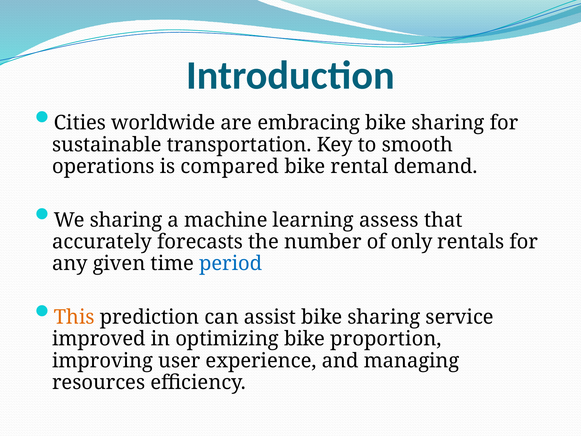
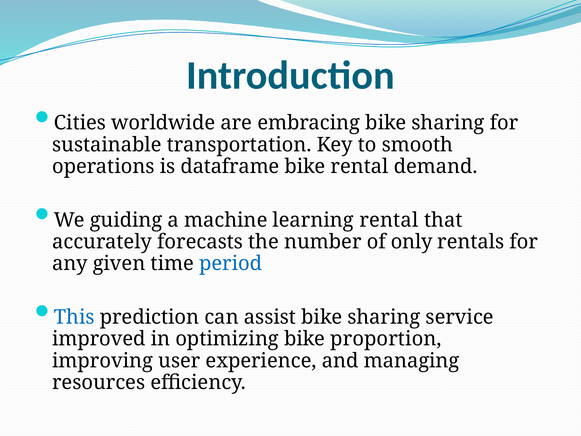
compared: compared -> dataframe
We sharing: sharing -> guiding
learning assess: assess -> rental
This colour: orange -> blue
